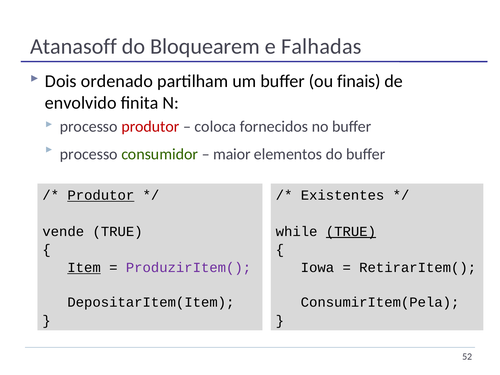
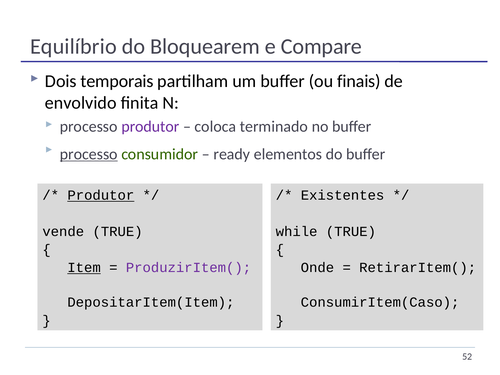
Atanasoff: Atanasoff -> Equilíbrio
Falhadas: Falhadas -> Compare
ordenado: ordenado -> temporais
produtor at (150, 127) colour: red -> purple
fornecidos: fornecidos -> terminado
processo at (89, 154) underline: none -> present
maior: maior -> ready
TRUE at (351, 231) underline: present -> none
Iowa: Iowa -> Onde
ConsumirItem(Pela: ConsumirItem(Pela -> ConsumirItem(Caso
